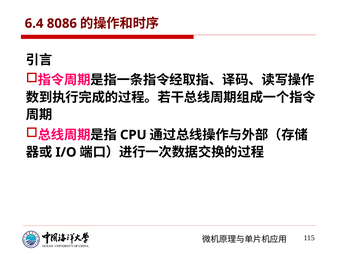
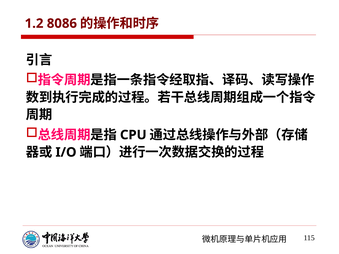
6.4: 6.4 -> 1.2
